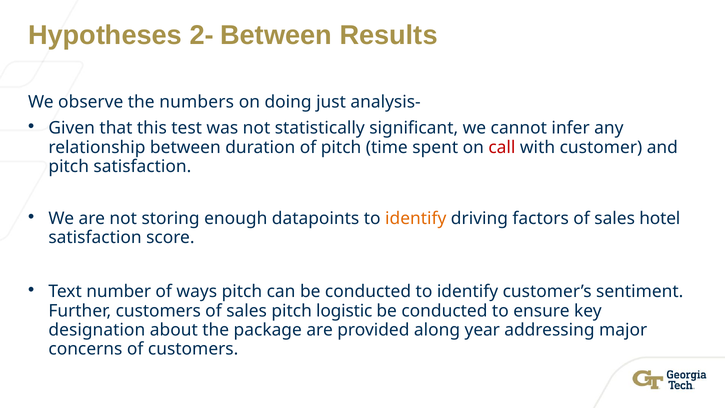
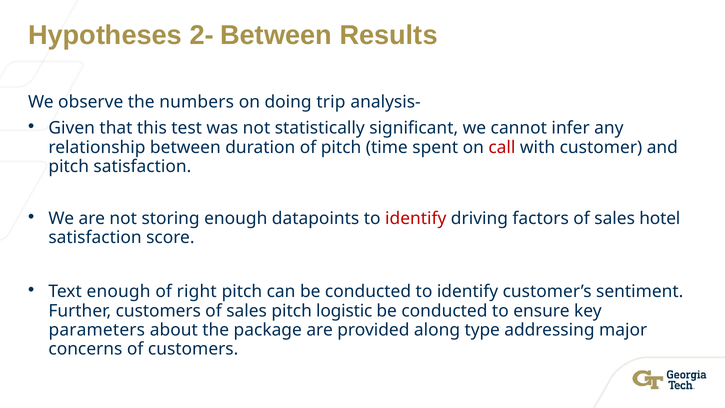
just: just -> trip
identify at (416, 218) colour: orange -> red
Text number: number -> enough
ways: ways -> right
designation: designation -> parameters
year: year -> type
